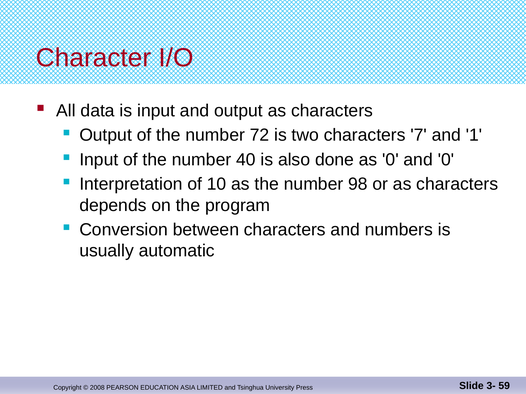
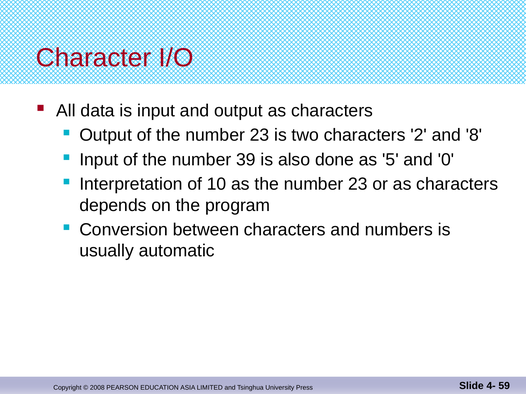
of the number 72: 72 -> 23
7: 7 -> 2
1: 1 -> 8
40: 40 -> 39
as 0: 0 -> 5
as the number 98: 98 -> 23
3-: 3- -> 4-
